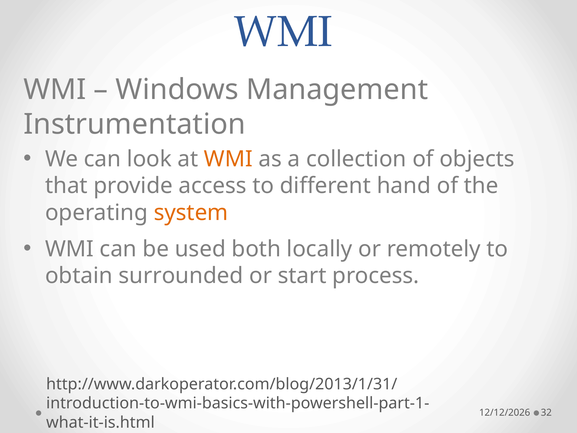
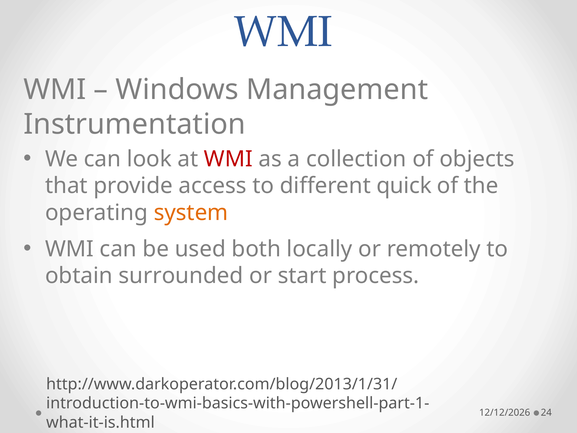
WMI at (228, 159) colour: orange -> red
hand: hand -> quick
32: 32 -> 24
